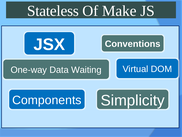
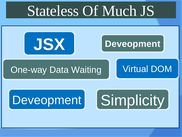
Make: Make -> Much
JSX Conventions: Conventions -> Deveopment
Components at (47, 100): Components -> Deveopment
